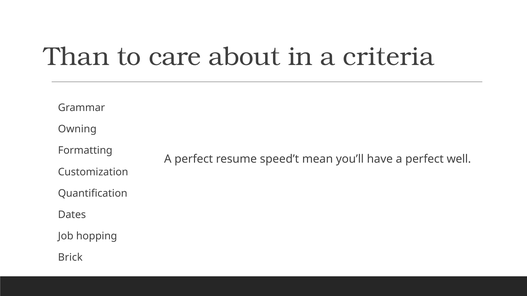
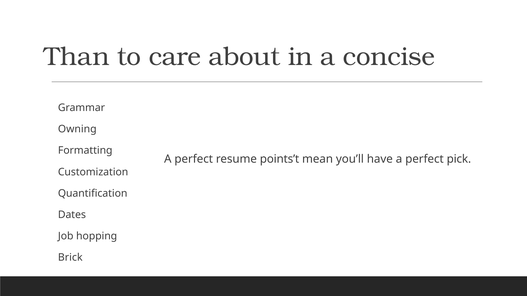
criteria: criteria -> concise
speed’t: speed’t -> points’t
well: well -> pick
